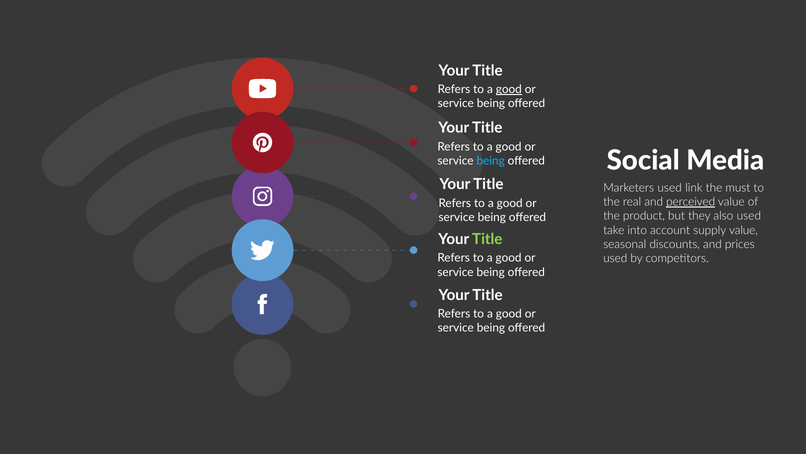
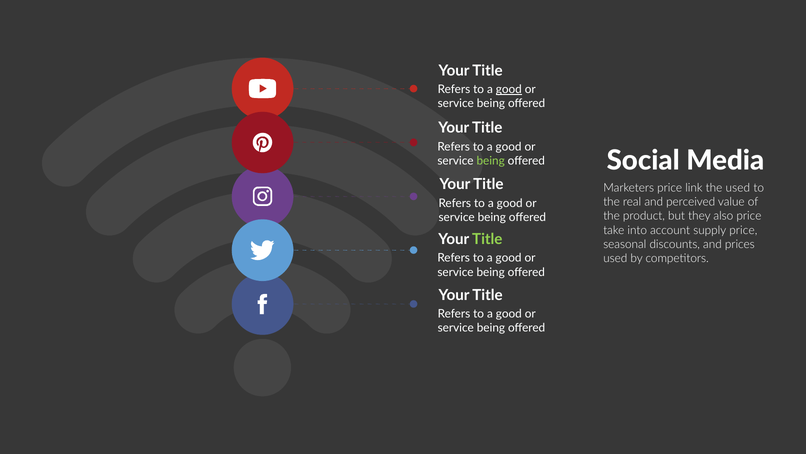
being at (491, 161) colour: light blue -> light green
Marketers used: used -> price
the must: must -> used
perceived underline: present -> none
also used: used -> price
supply value: value -> price
